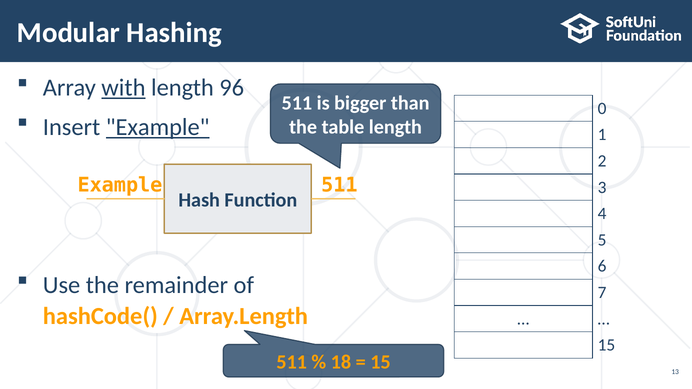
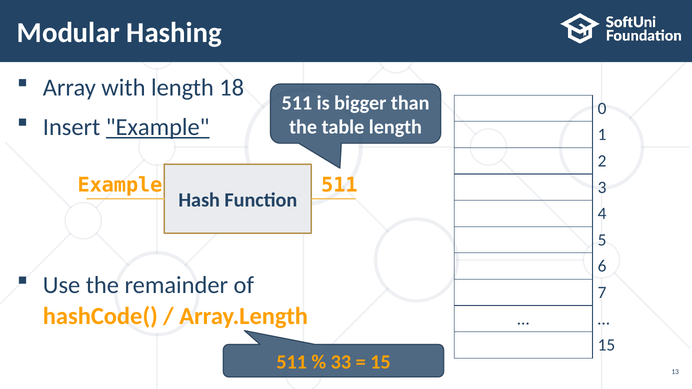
with underline: present -> none
96: 96 -> 18
18: 18 -> 33
